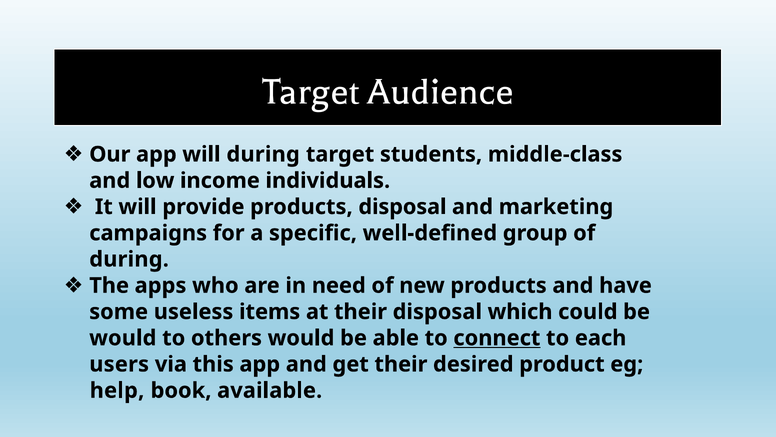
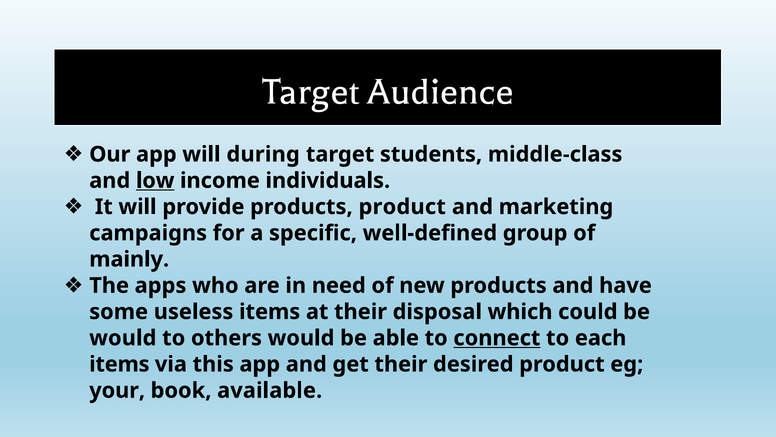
low underline: none -> present
products disposal: disposal -> product
during at (129, 259): during -> mainly
users at (119, 364): users -> items
help: help -> your
